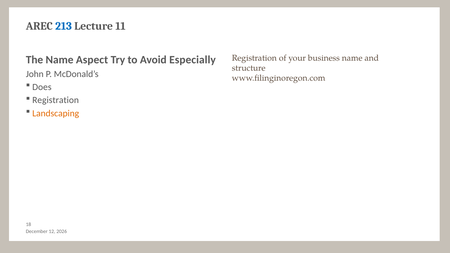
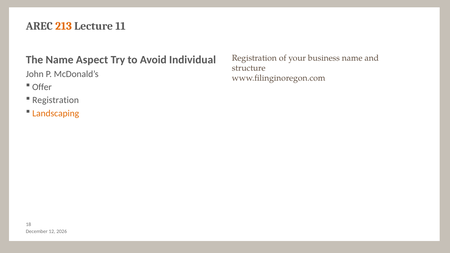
213 colour: blue -> orange
Especially: Especially -> Individual
Does: Does -> Offer
